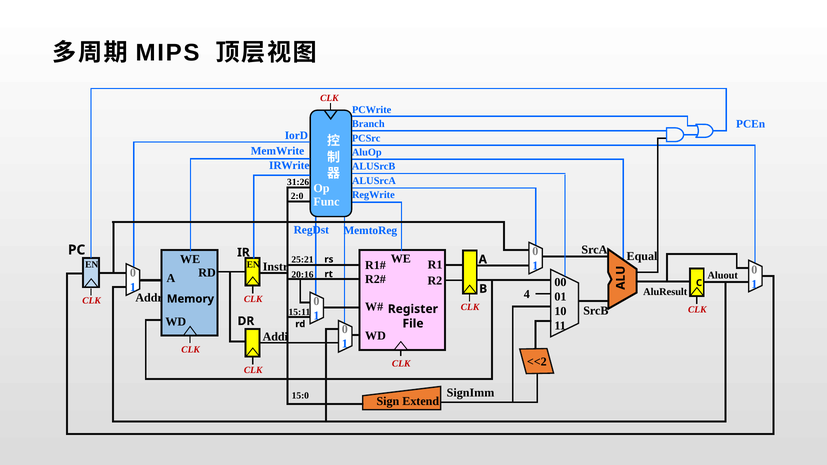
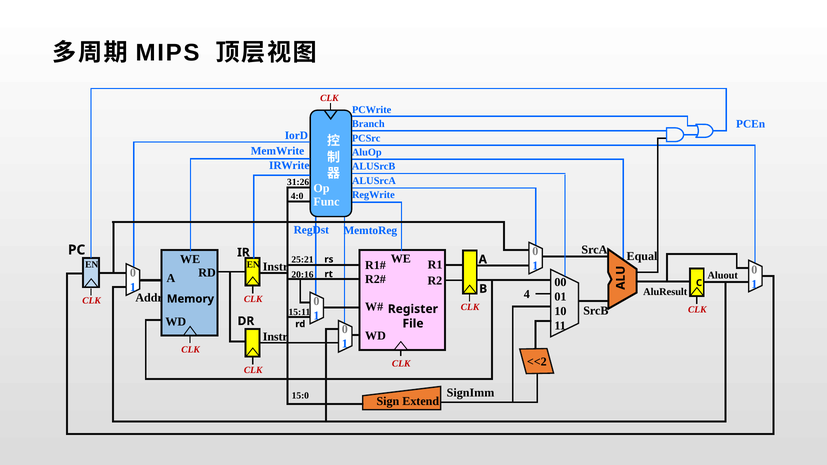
2:0: 2:0 -> 4:0
Addi at (275, 337): Addi -> Instr
